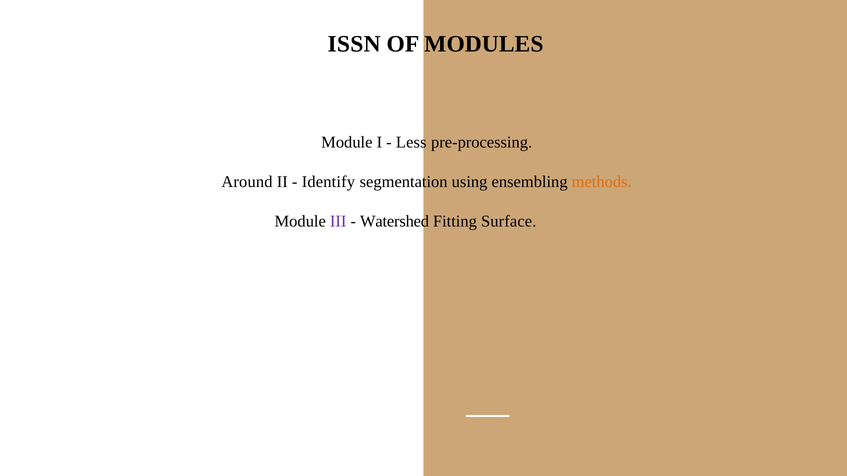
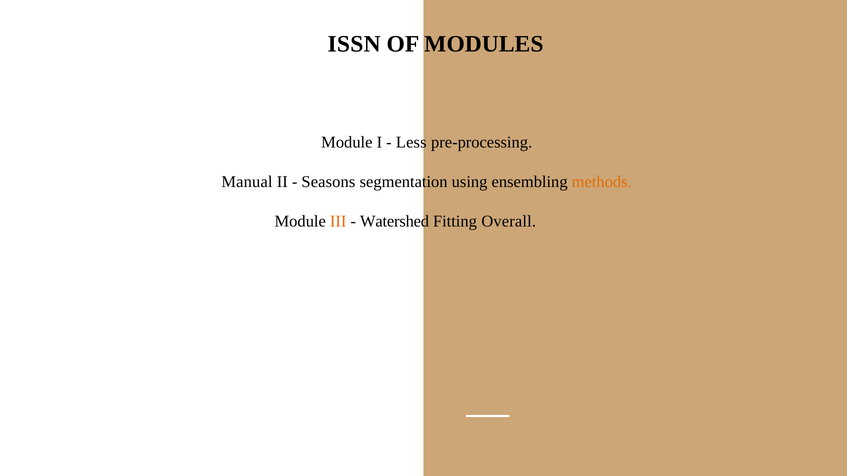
Around: Around -> Manual
Identify: Identify -> Seasons
III colour: purple -> orange
Surface: Surface -> Overall
